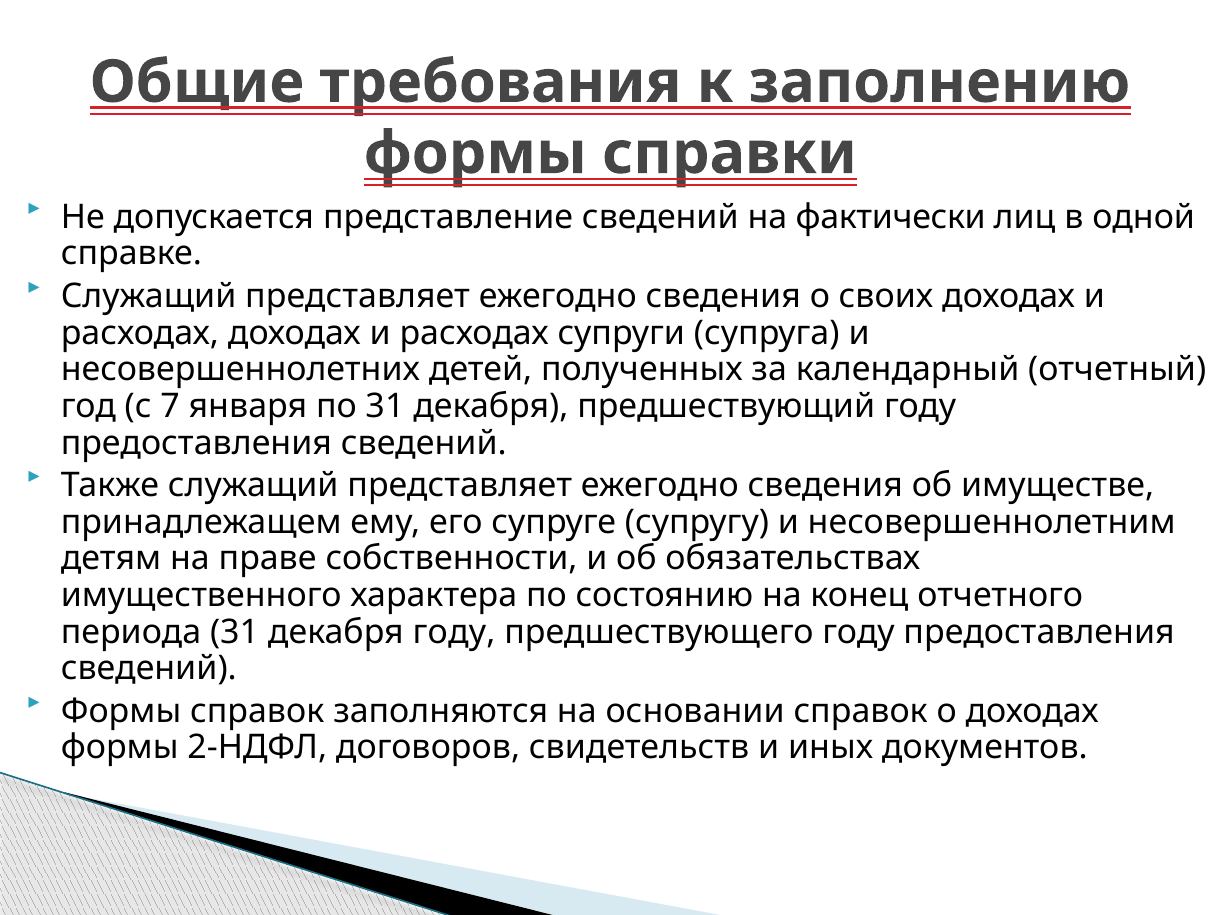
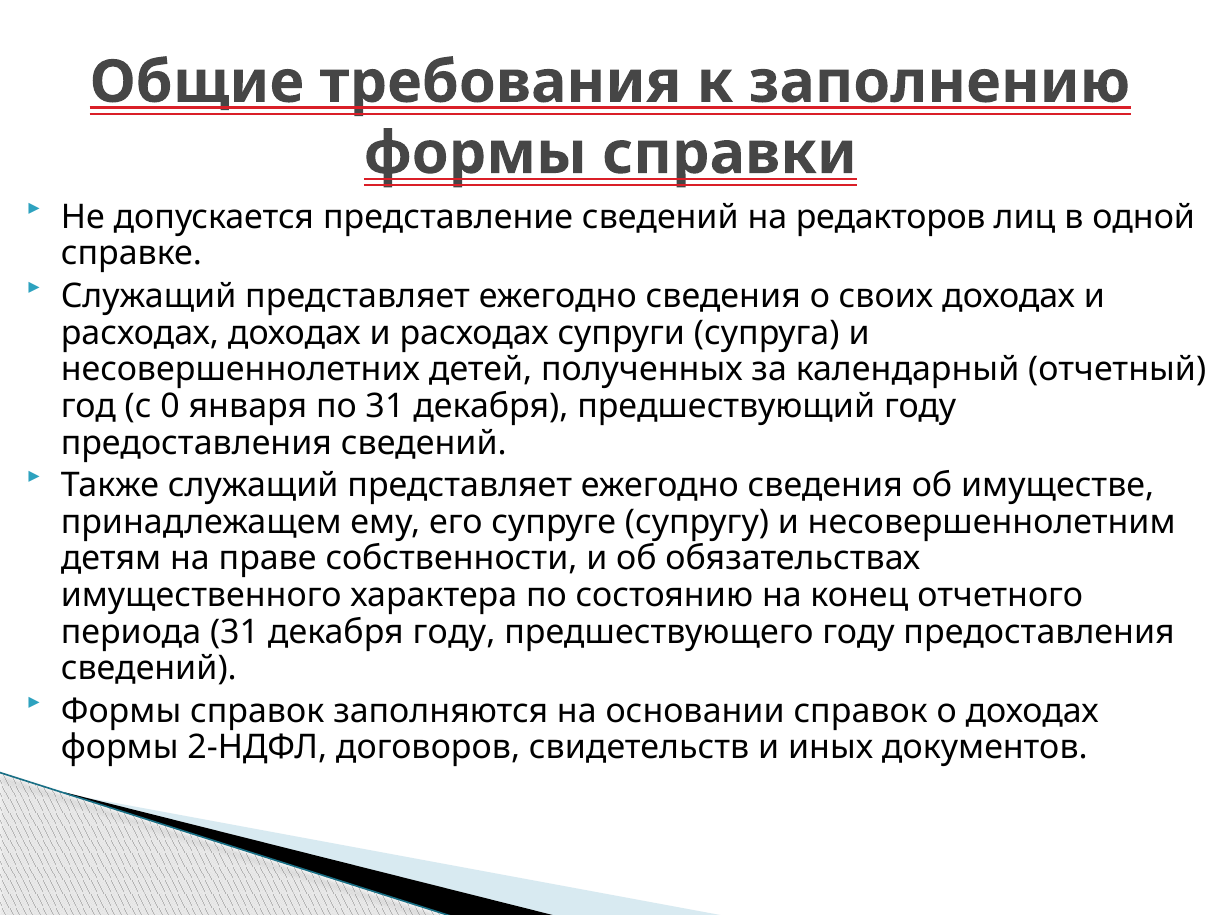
фактически: фактически -> редакторов
7: 7 -> 0
